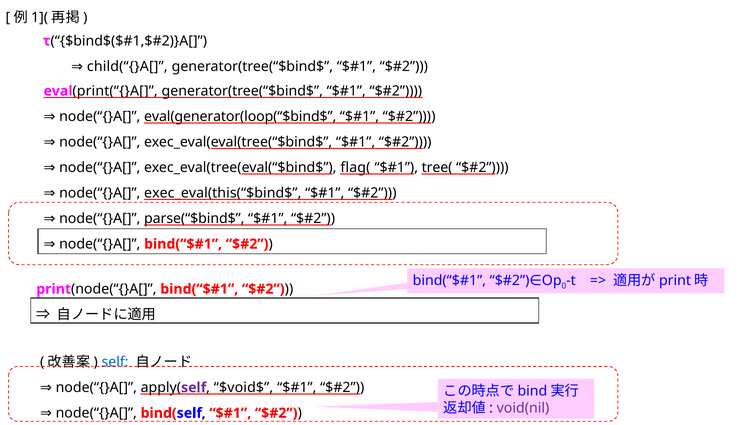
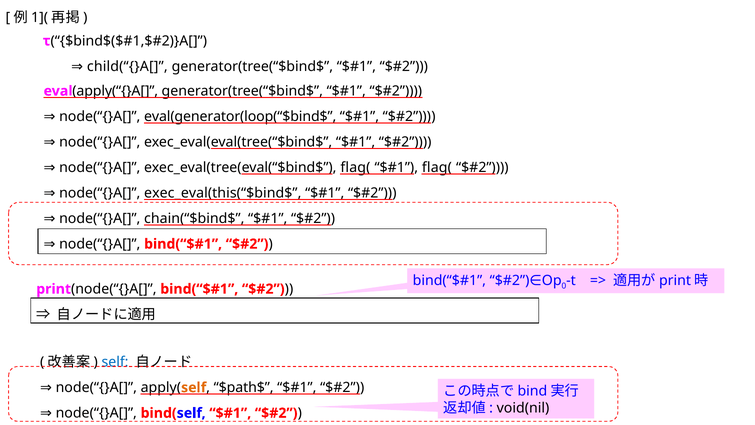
print(“{}A[: print(“{}A[ -> apply(“{}A[
tree( at (437, 167): tree( -> flag(
parse(“$bind$: parse(“$bind$ -> chain(“$bind$
self at (194, 387) colour: purple -> orange
$void$: $void$ -> $path$
void(nil colour: purple -> black
